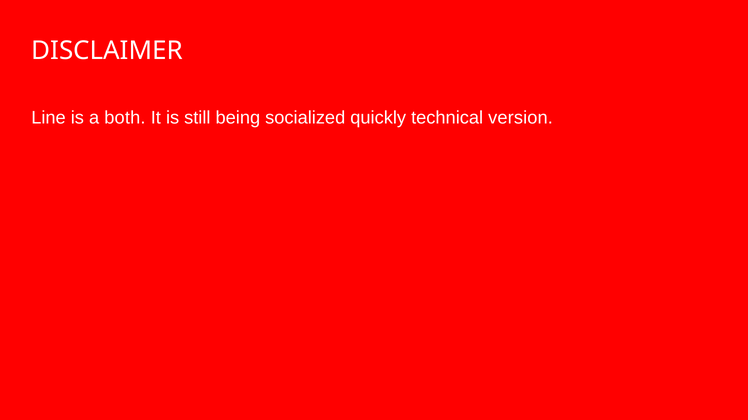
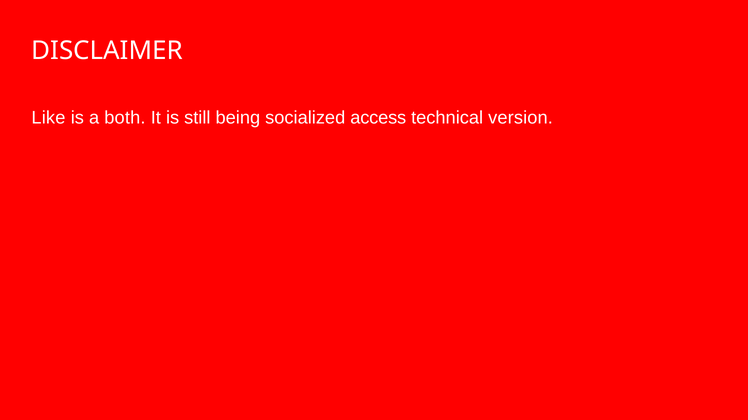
Line: Line -> Like
quickly: quickly -> access
